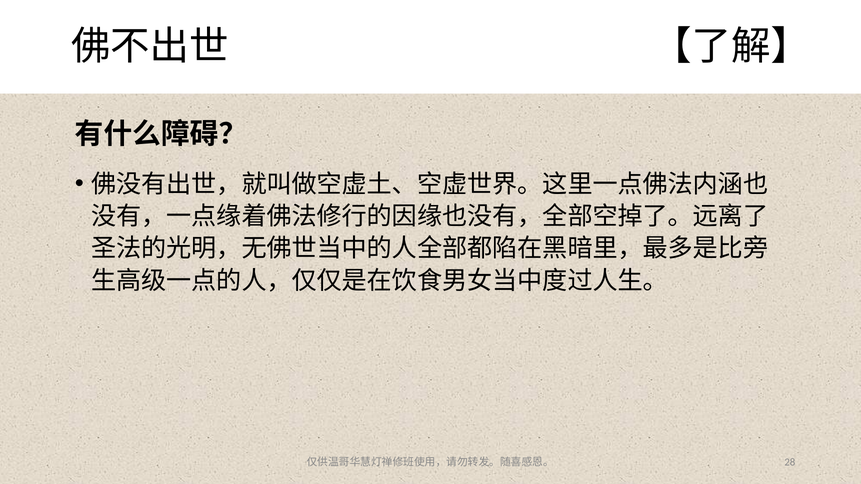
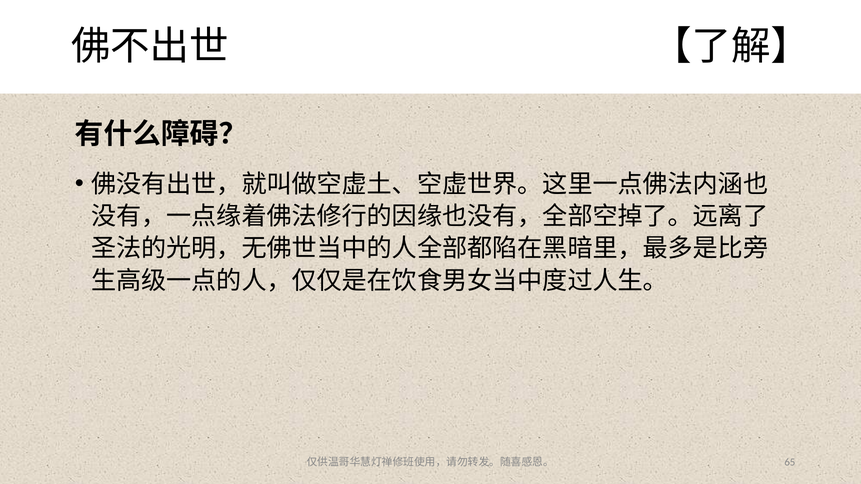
28: 28 -> 65
